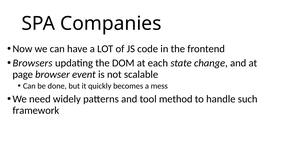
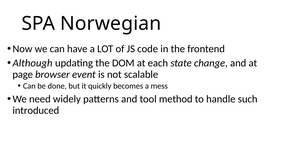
Companies: Companies -> Norwegian
Browsers: Browsers -> Although
framework: framework -> introduced
